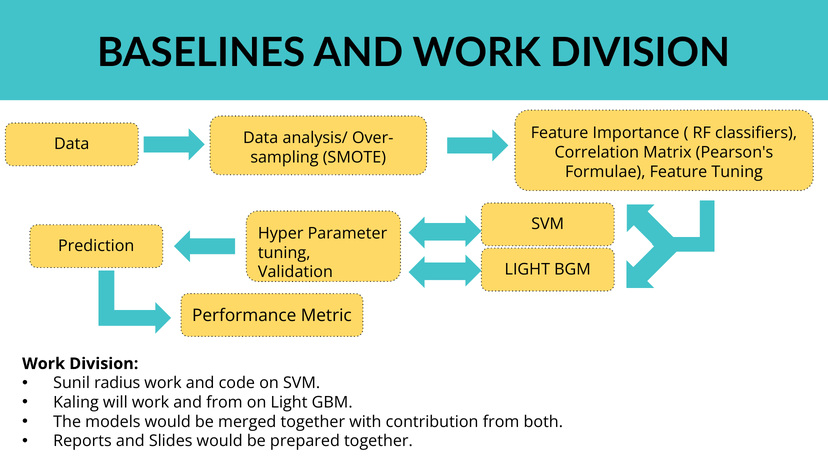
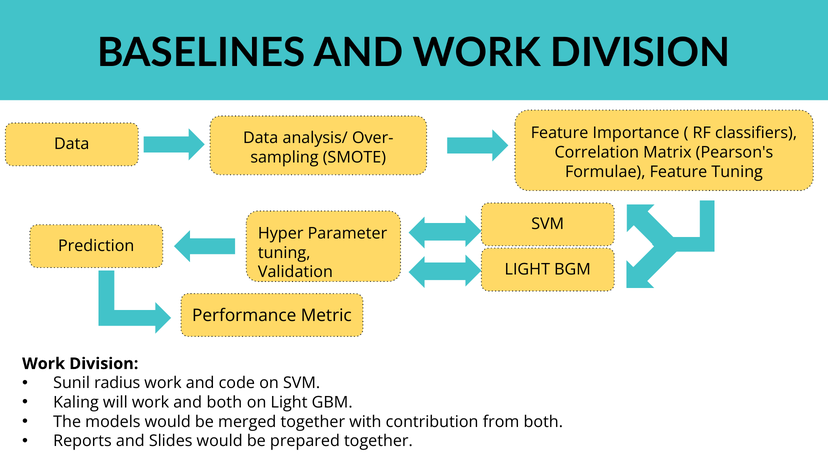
and from: from -> both
